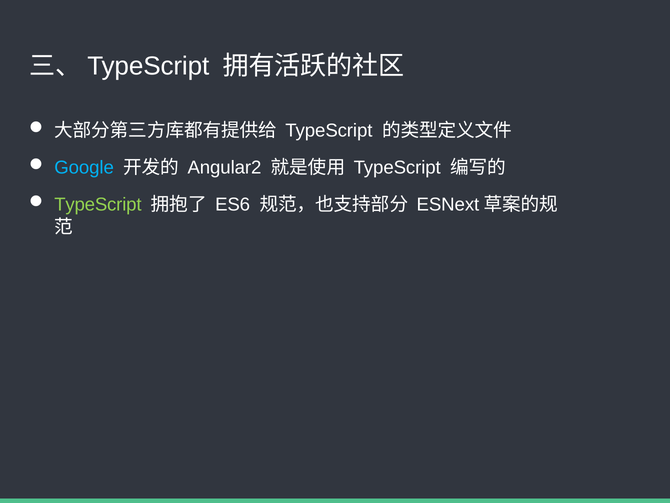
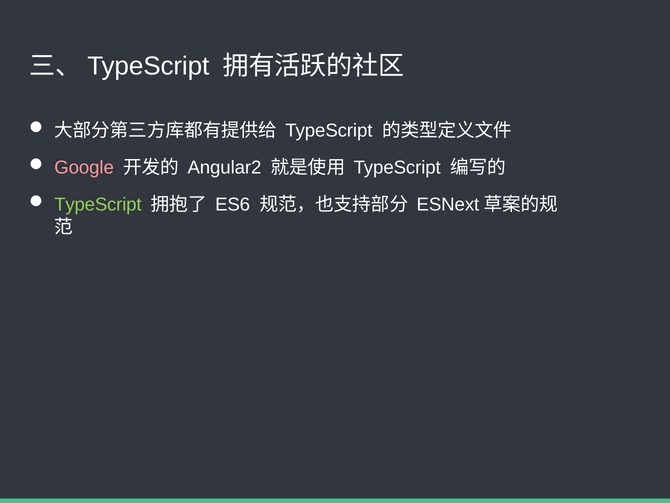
Google colour: light blue -> pink
